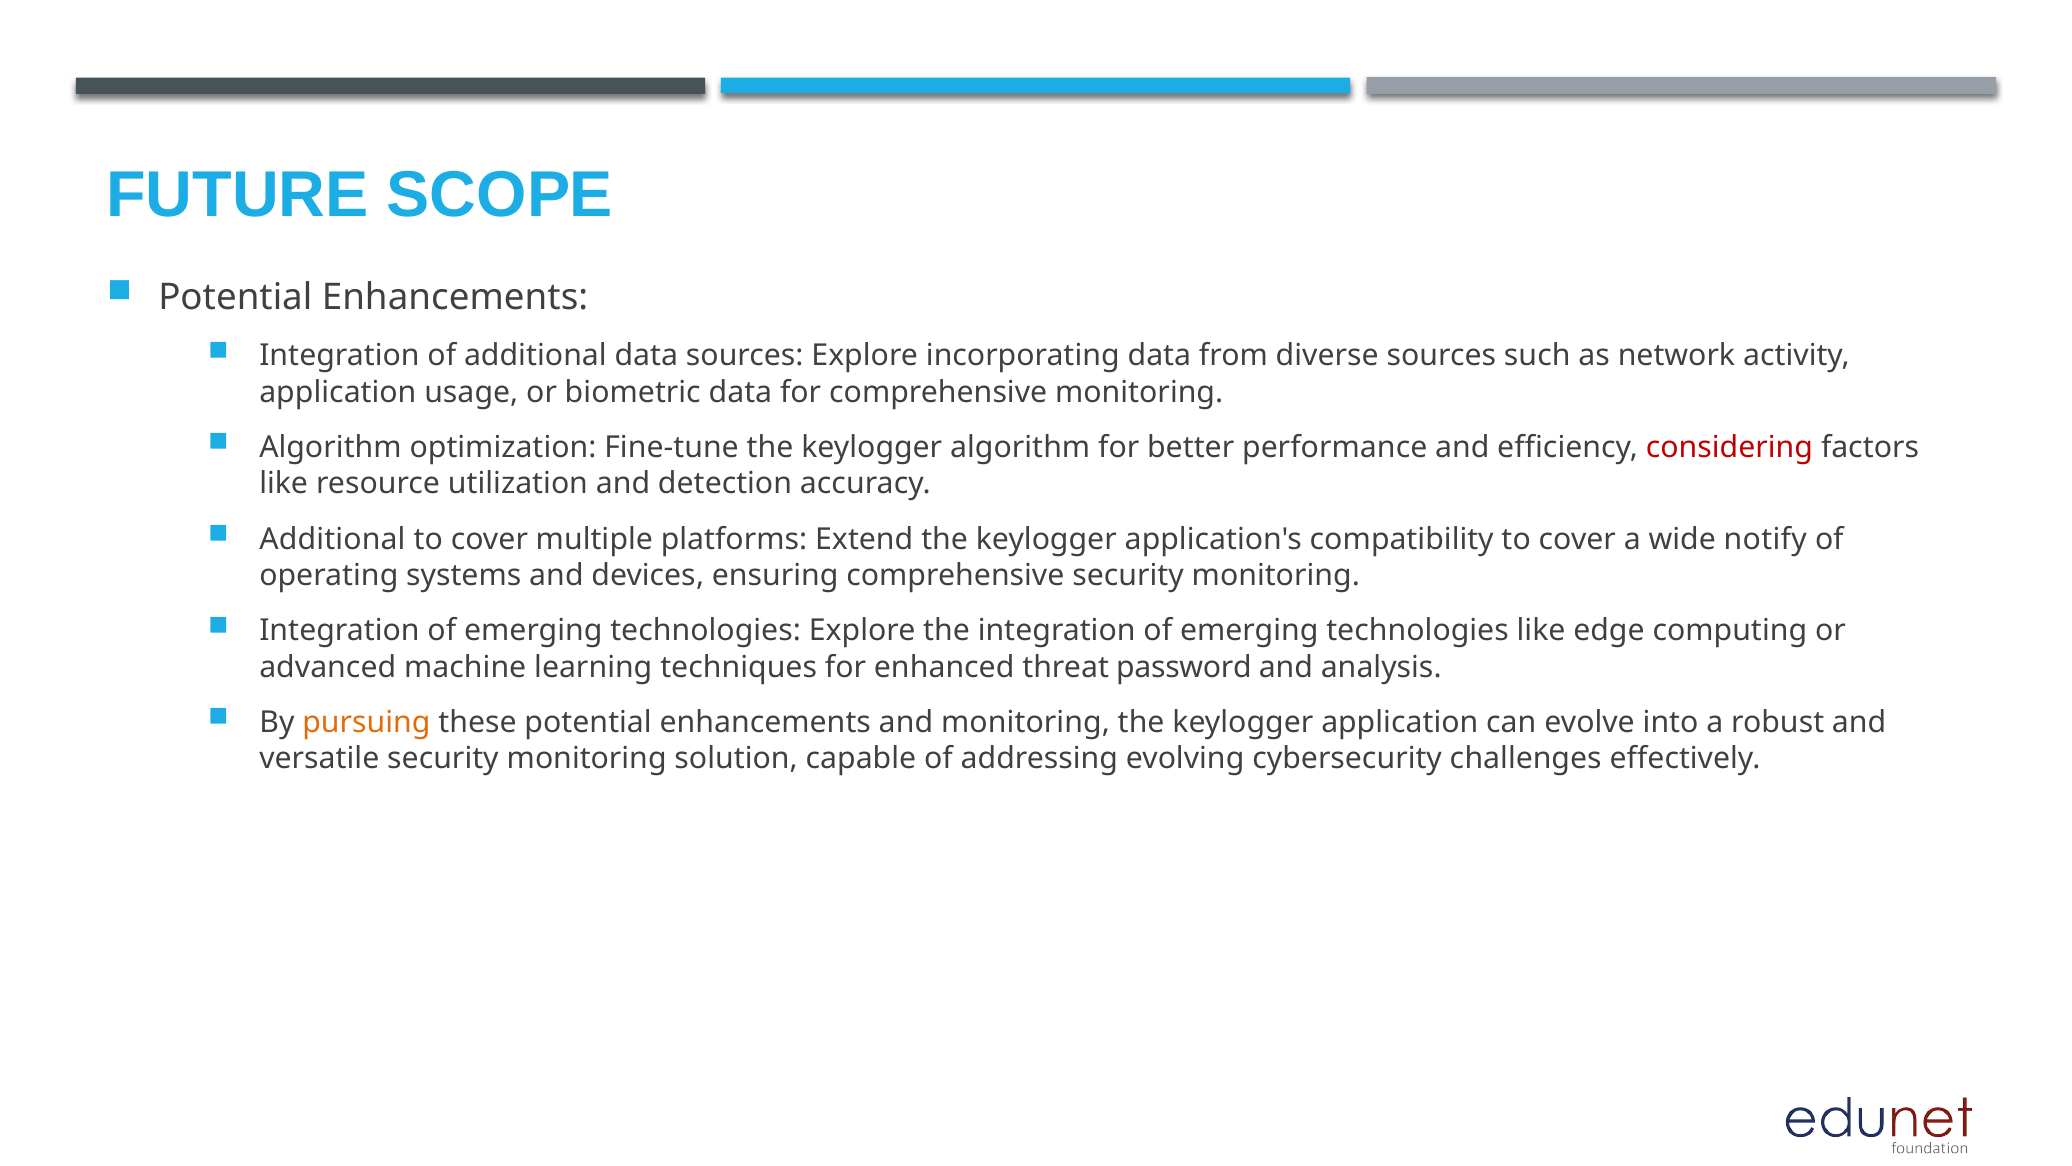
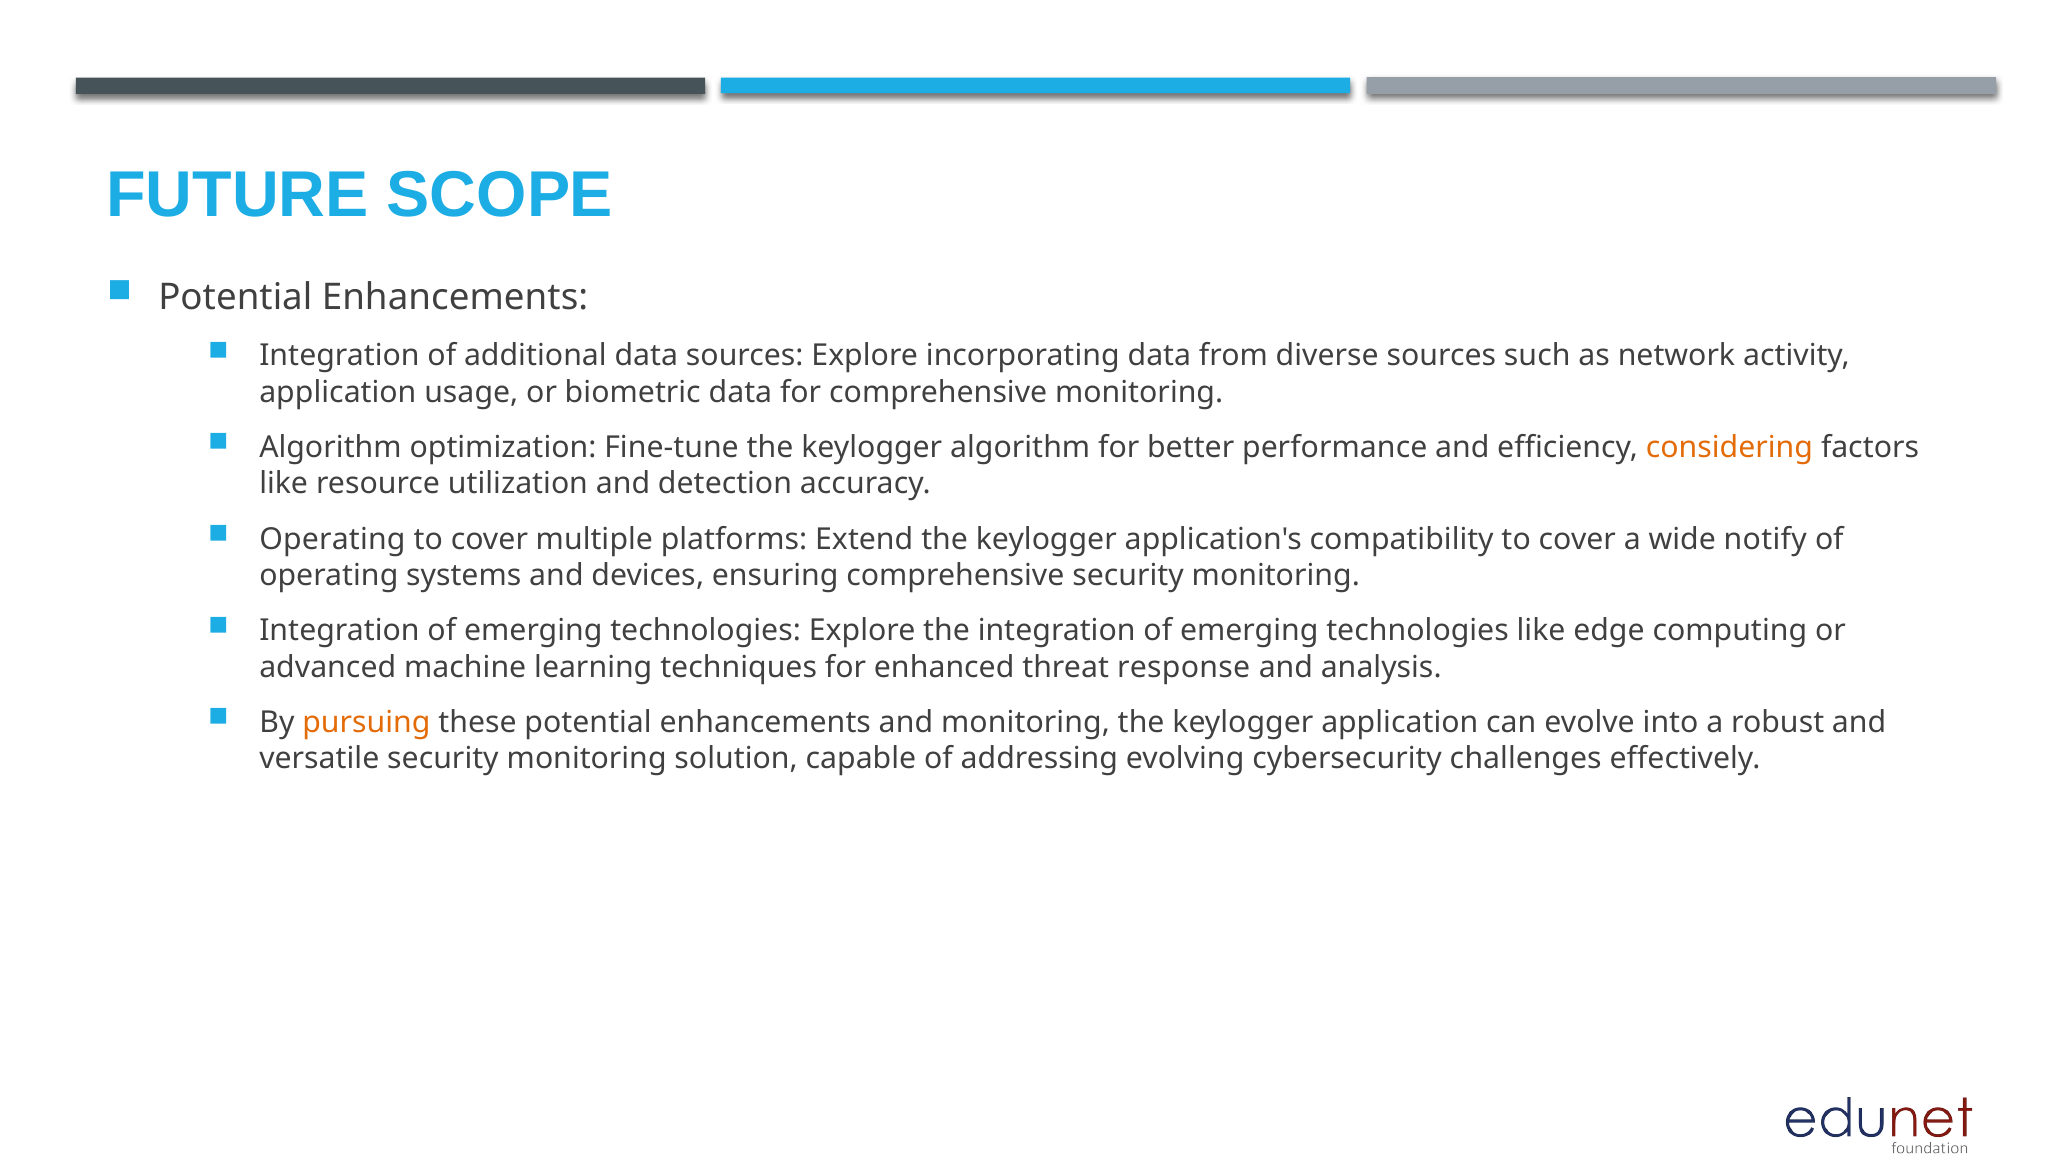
considering colour: red -> orange
Additional at (332, 539): Additional -> Operating
password: password -> response
